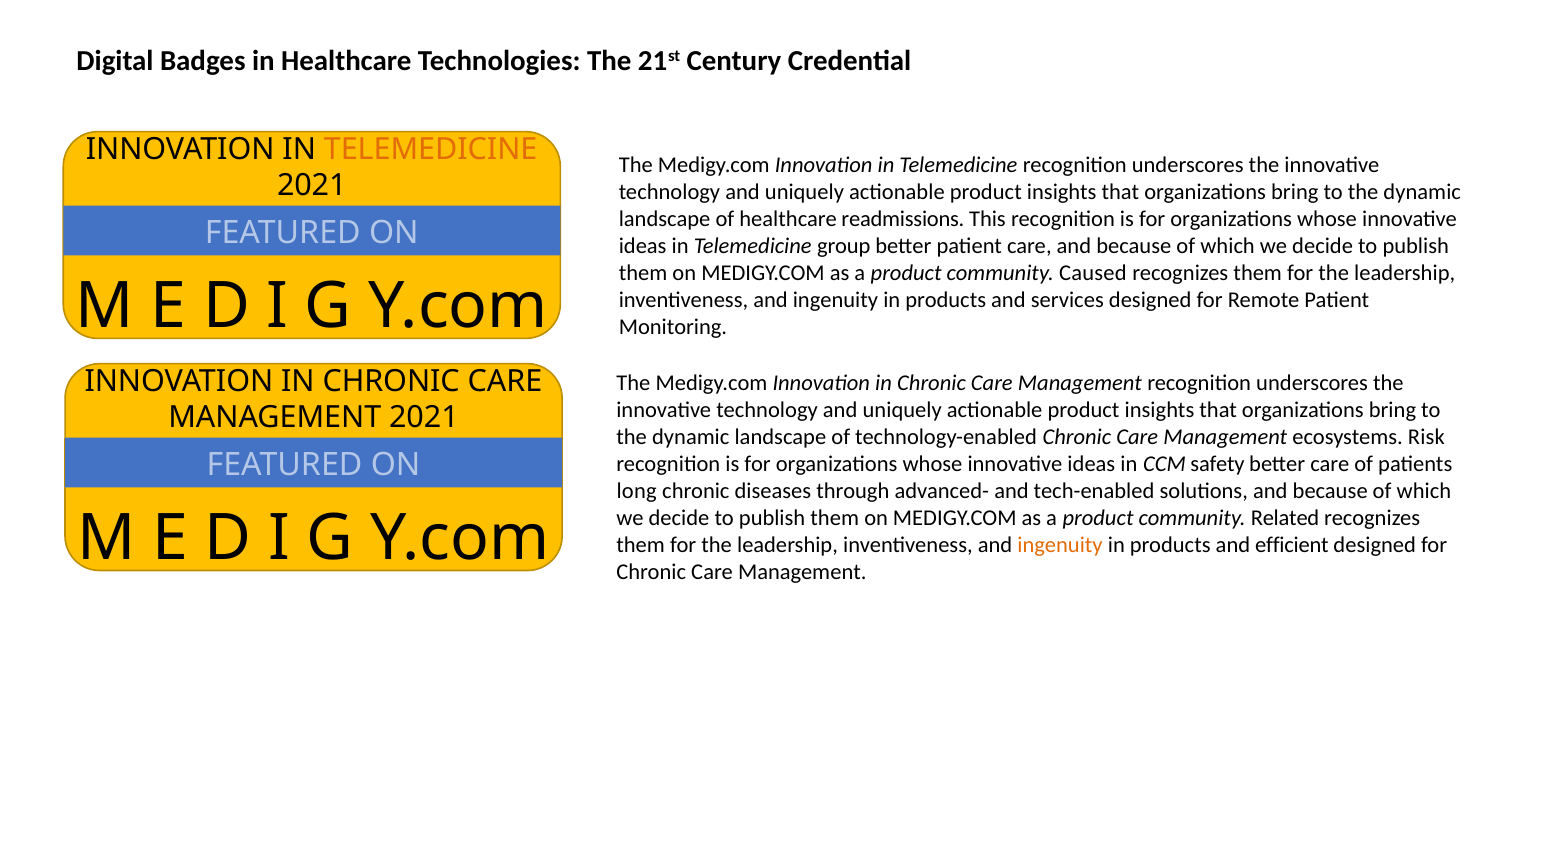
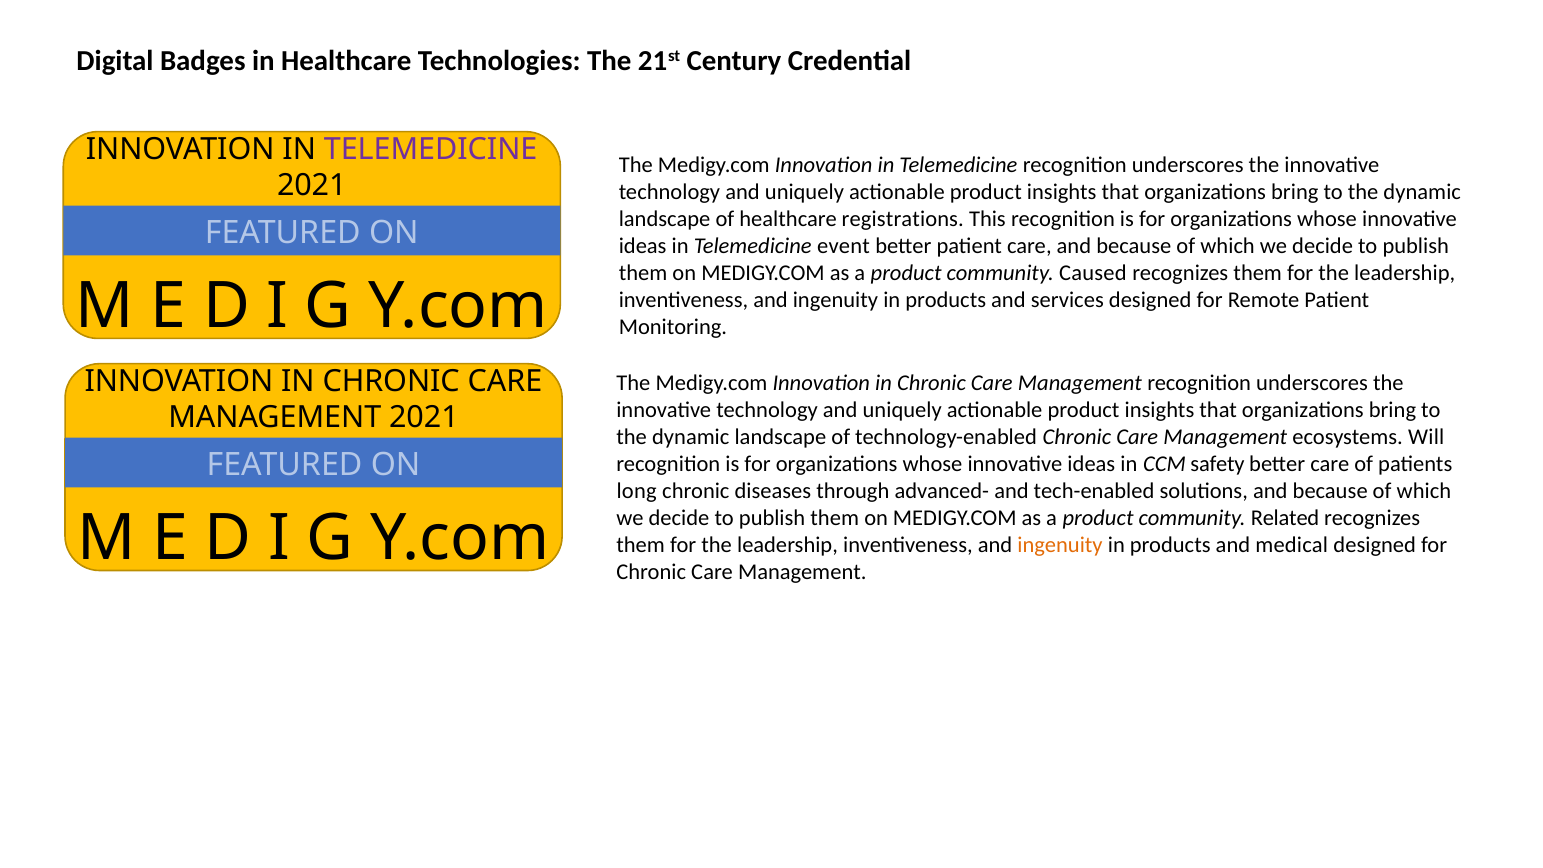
TELEMEDICINE at (431, 149) colour: orange -> purple
readmissions: readmissions -> registrations
group: group -> event
Risk: Risk -> Will
efficient: efficient -> medical
